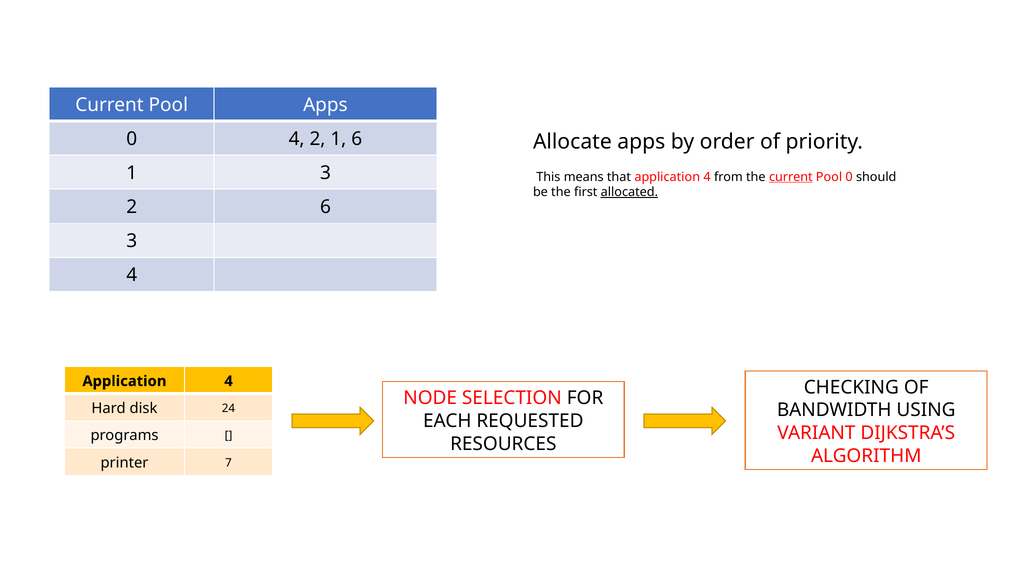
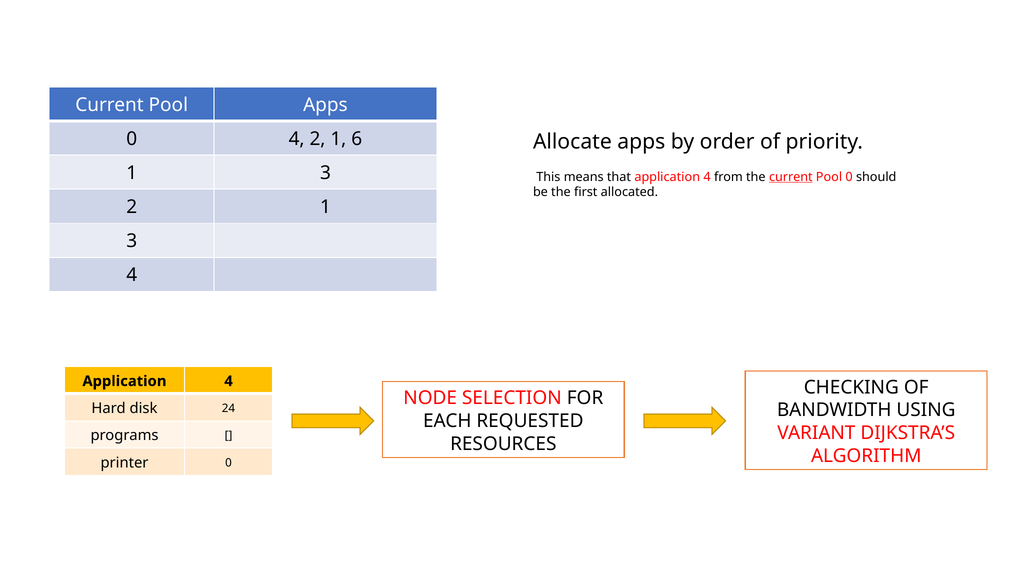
allocated underline: present -> none
6 at (326, 207): 6 -> 1
printer 7: 7 -> 0
